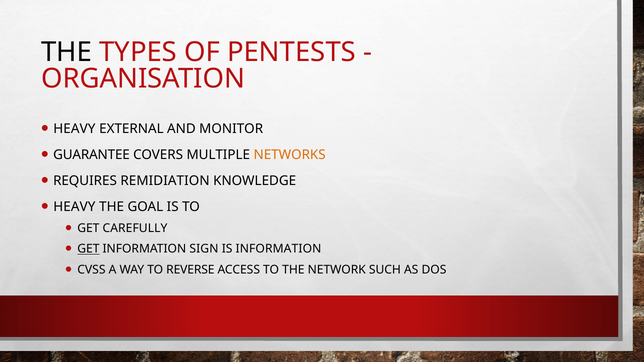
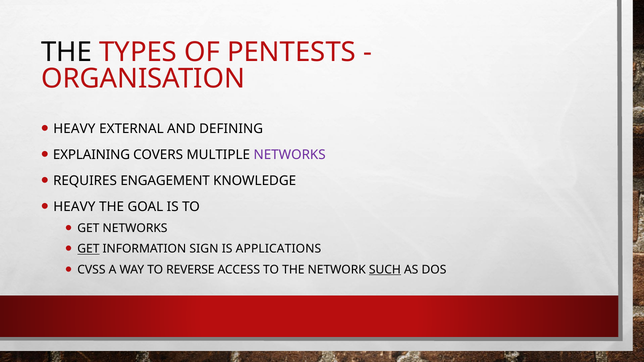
MONITOR: MONITOR -> DEFINING
GUARANTEE: GUARANTEE -> EXPLAINING
NETWORKS at (290, 155) colour: orange -> purple
REMIDIATION: REMIDIATION -> ENGAGEMENT
GET CAREFULLY: CAREFULLY -> NETWORKS
IS INFORMATION: INFORMATION -> APPLICATIONS
SUCH underline: none -> present
